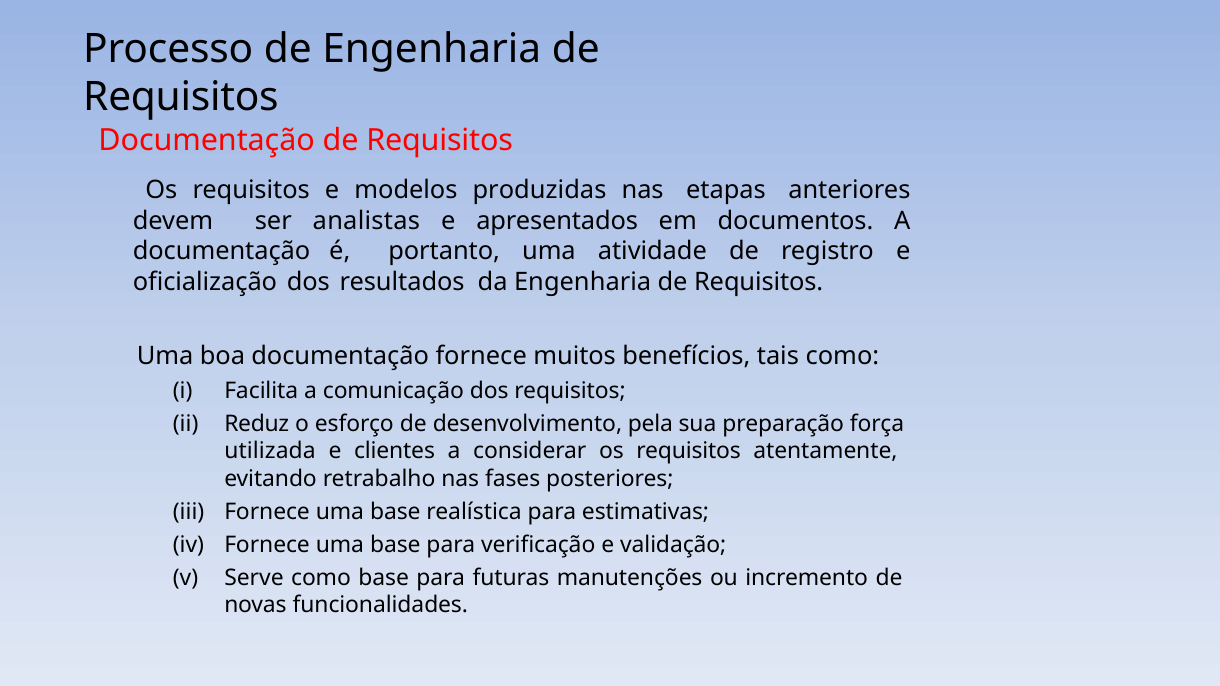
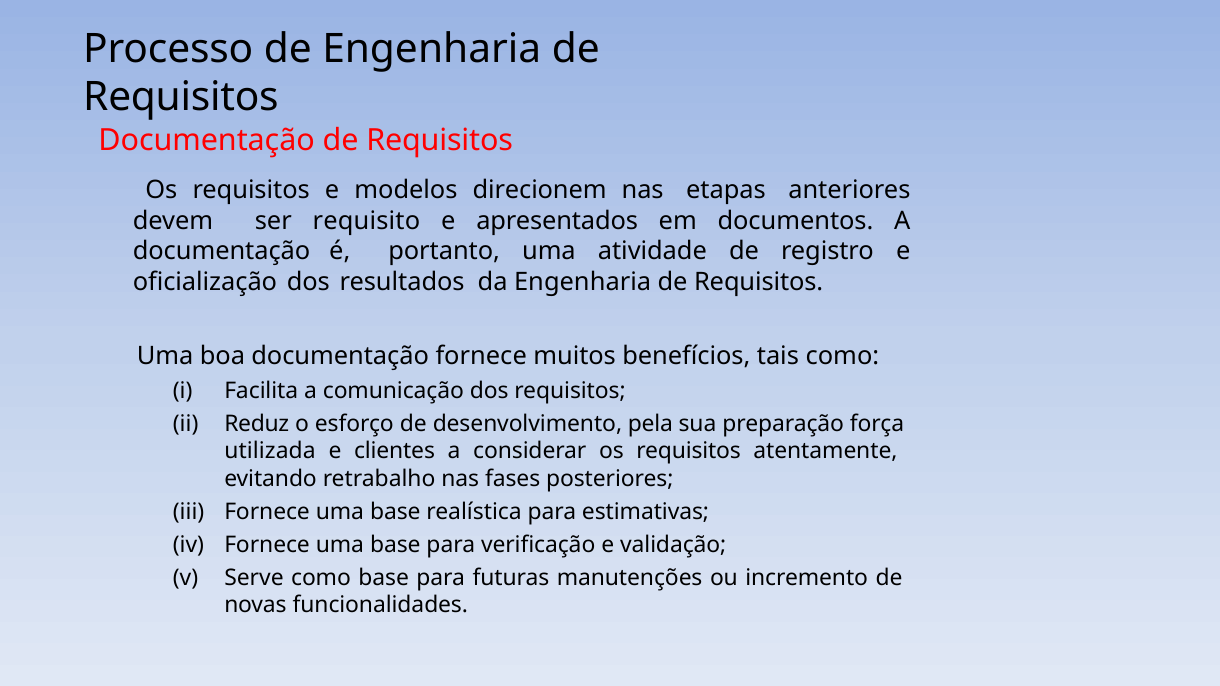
produzidas: produzidas -> direcionem
analistas: analistas -> requisito
